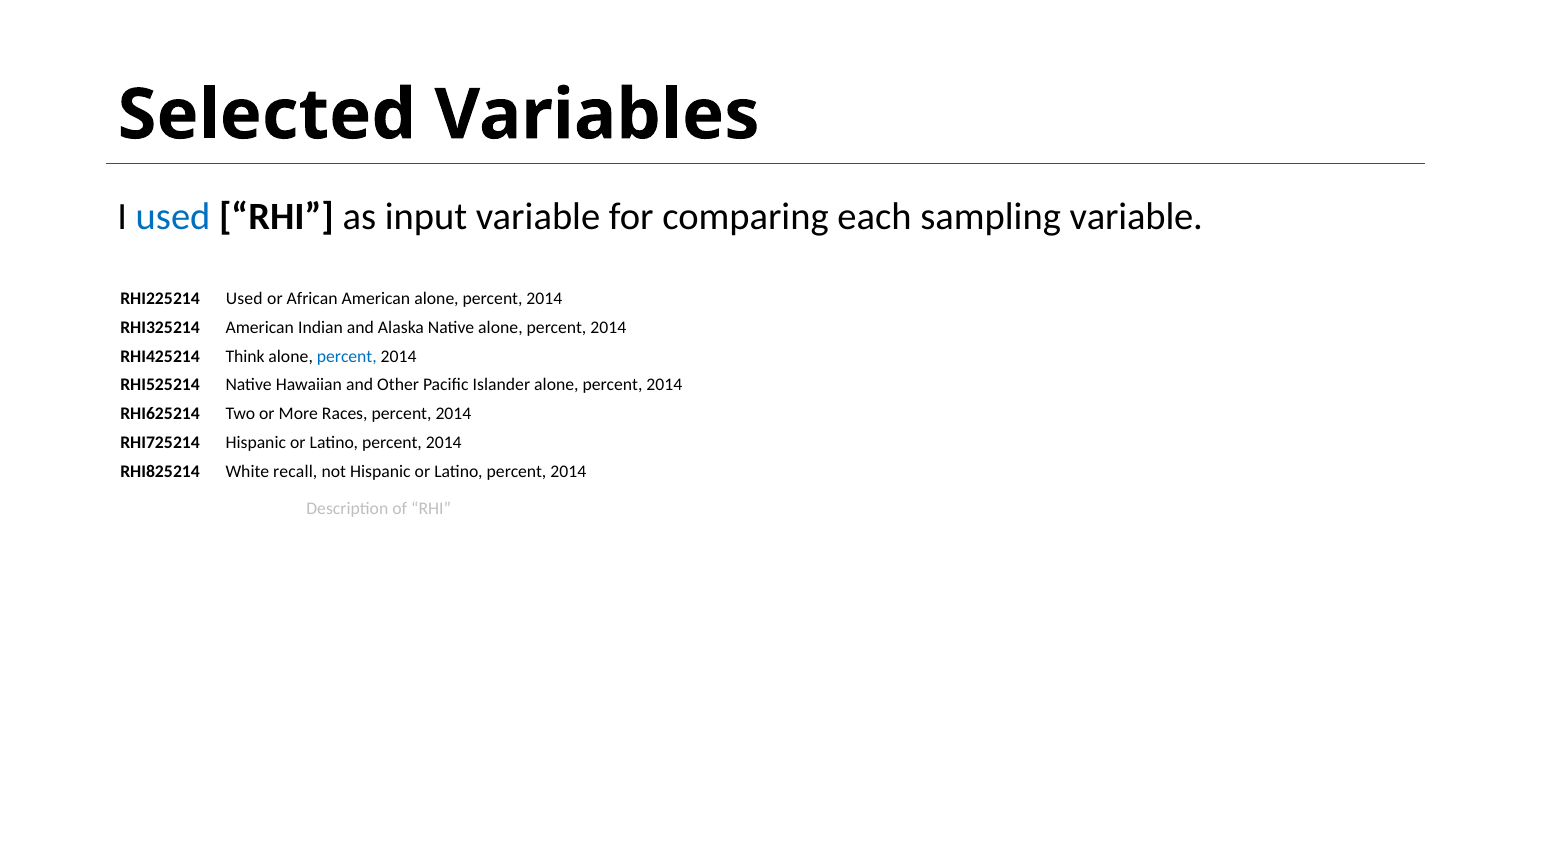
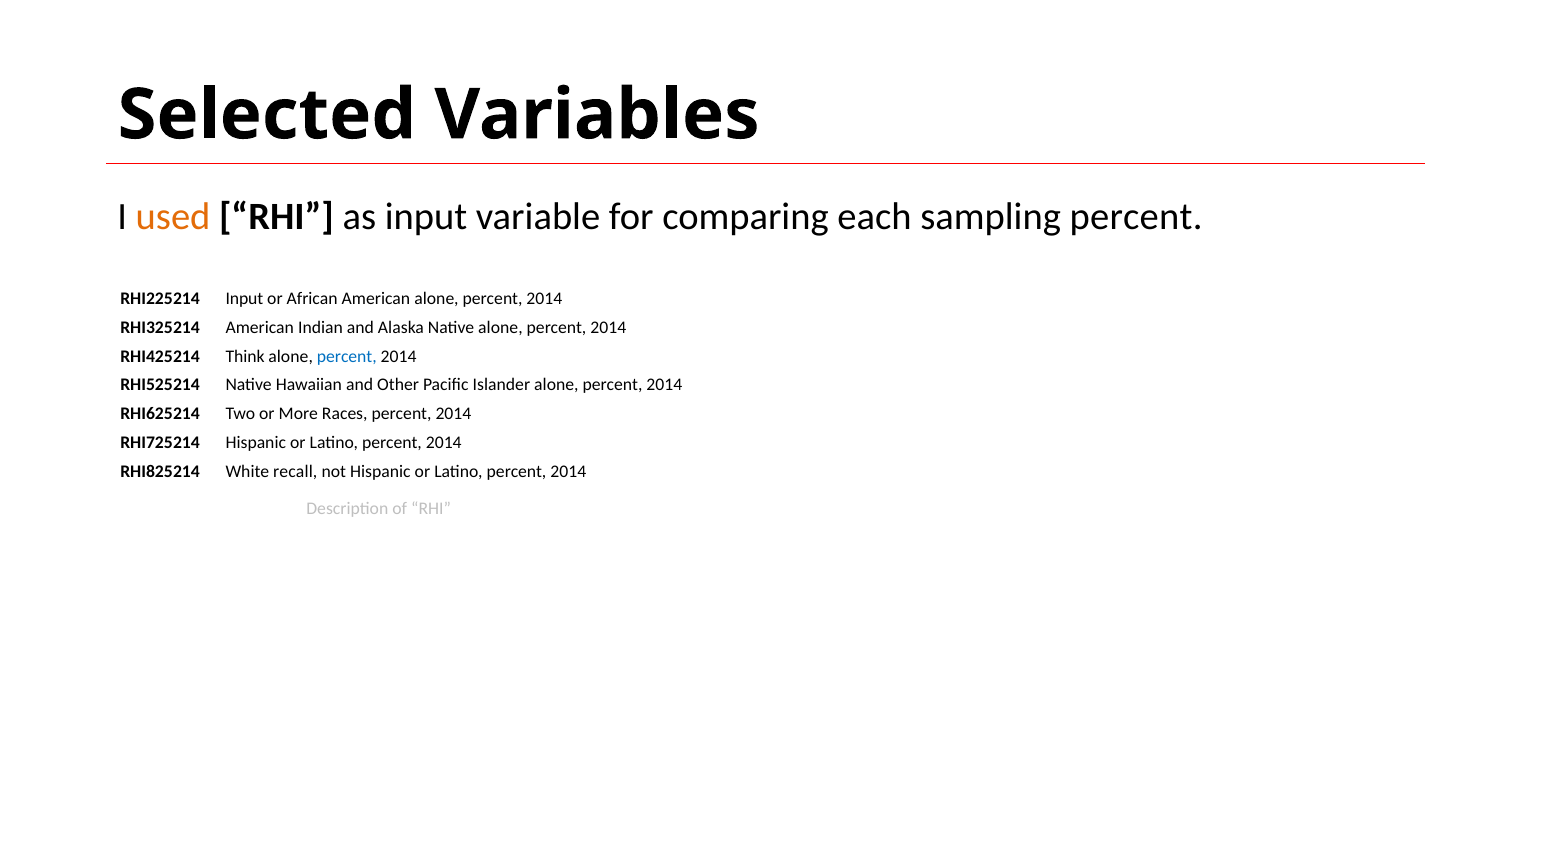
used at (173, 216) colour: blue -> orange
sampling variable: variable -> percent
RHI225214 Used: Used -> Input
